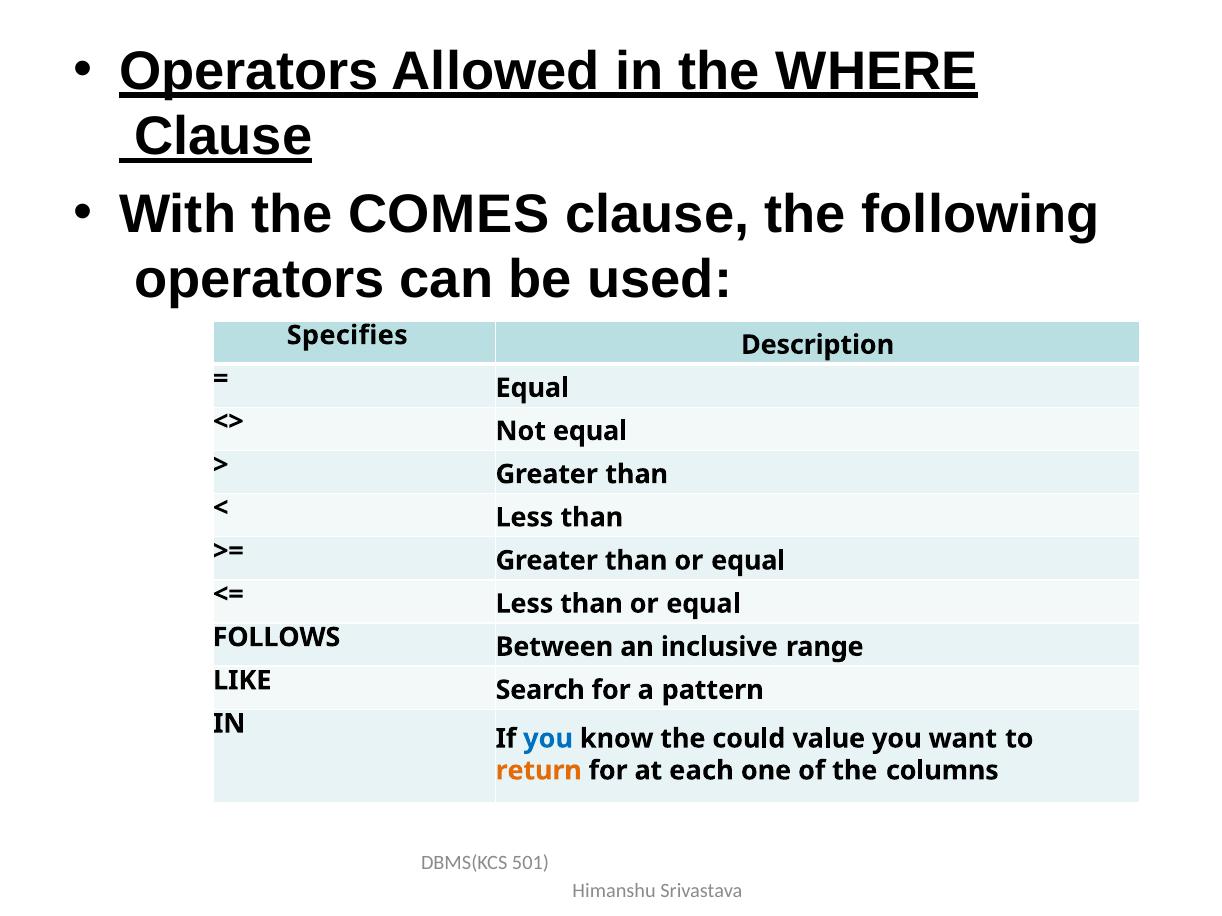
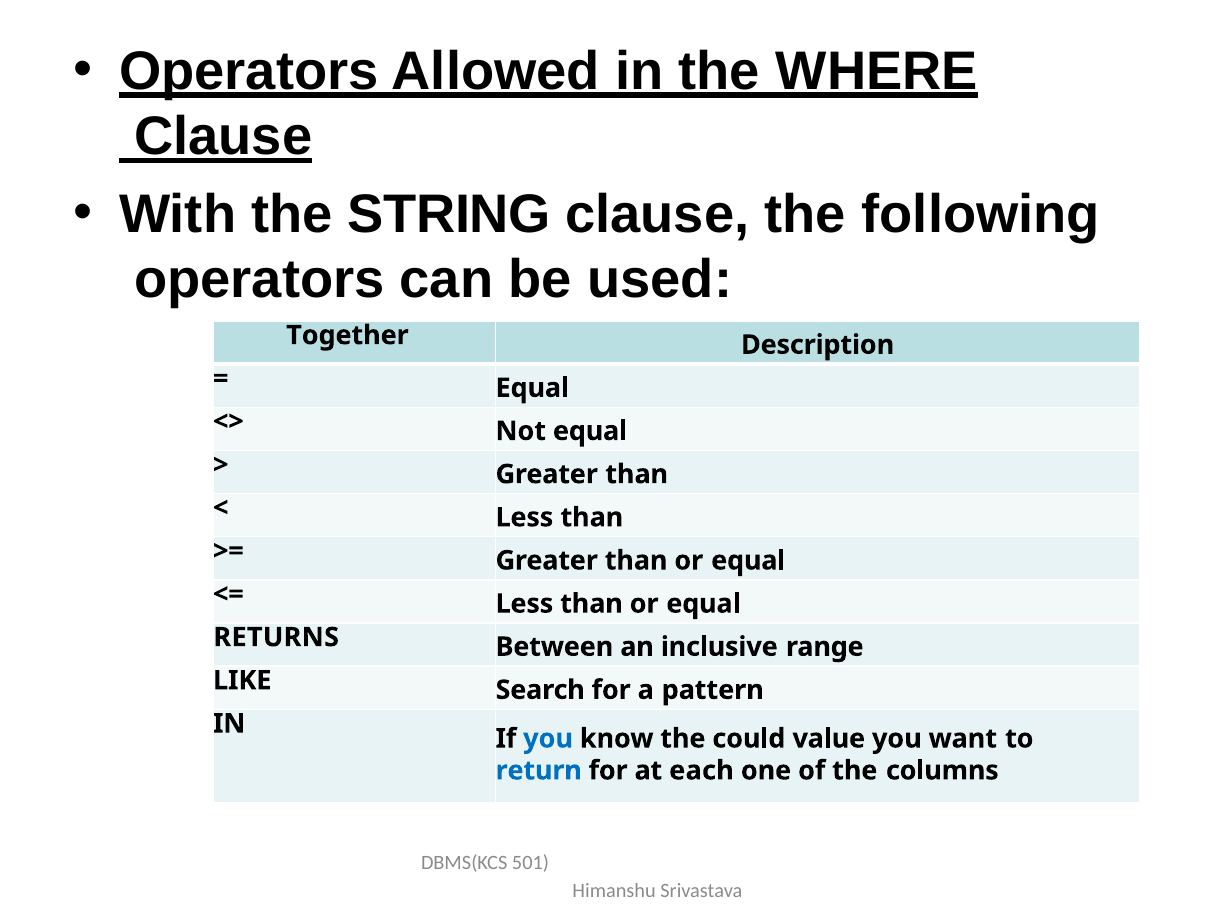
COMES: COMES -> STRING
Specifies: Specifies -> Together
FOLLOWS: FOLLOWS -> RETURNS
return colour: orange -> blue
